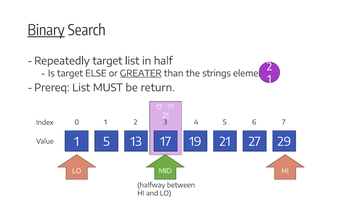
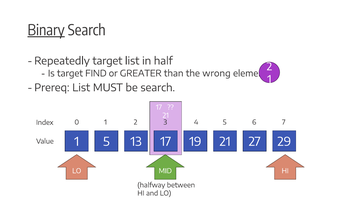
ELSE: ELSE -> FIND
GREATER underline: present -> none
strings: strings -> wrong
be return: return -> search
